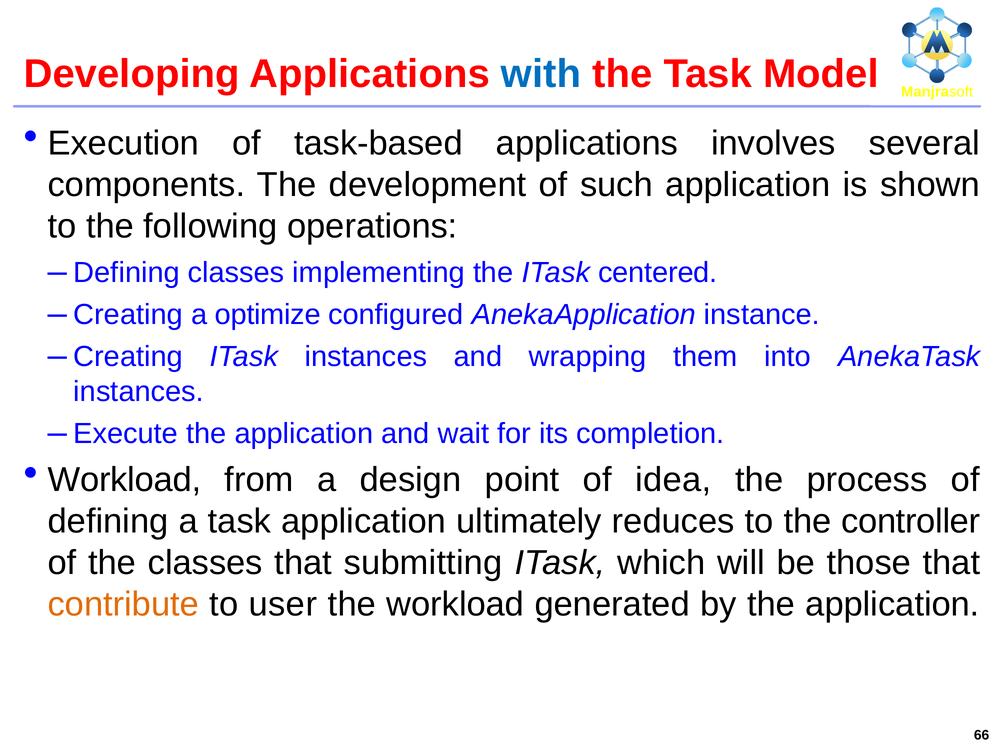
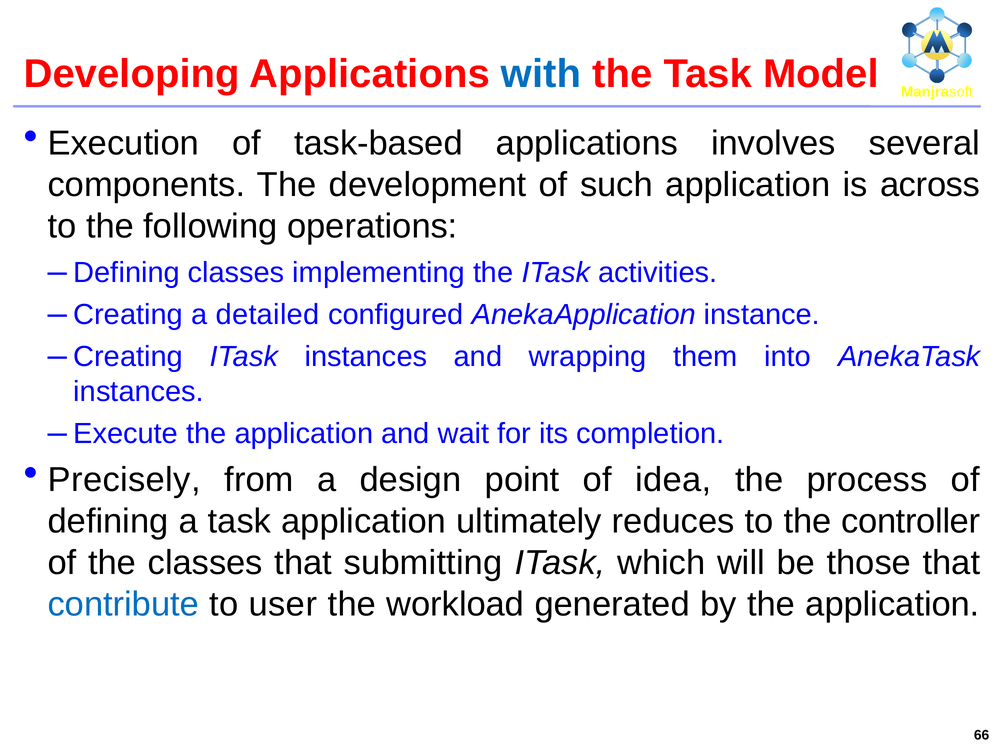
shown: shown -> across
centered: centered -> activities
optimize: optimize -> detailed
Workload at (125, 479): Workload -> Precisely
contribute colour: orange -> blue
